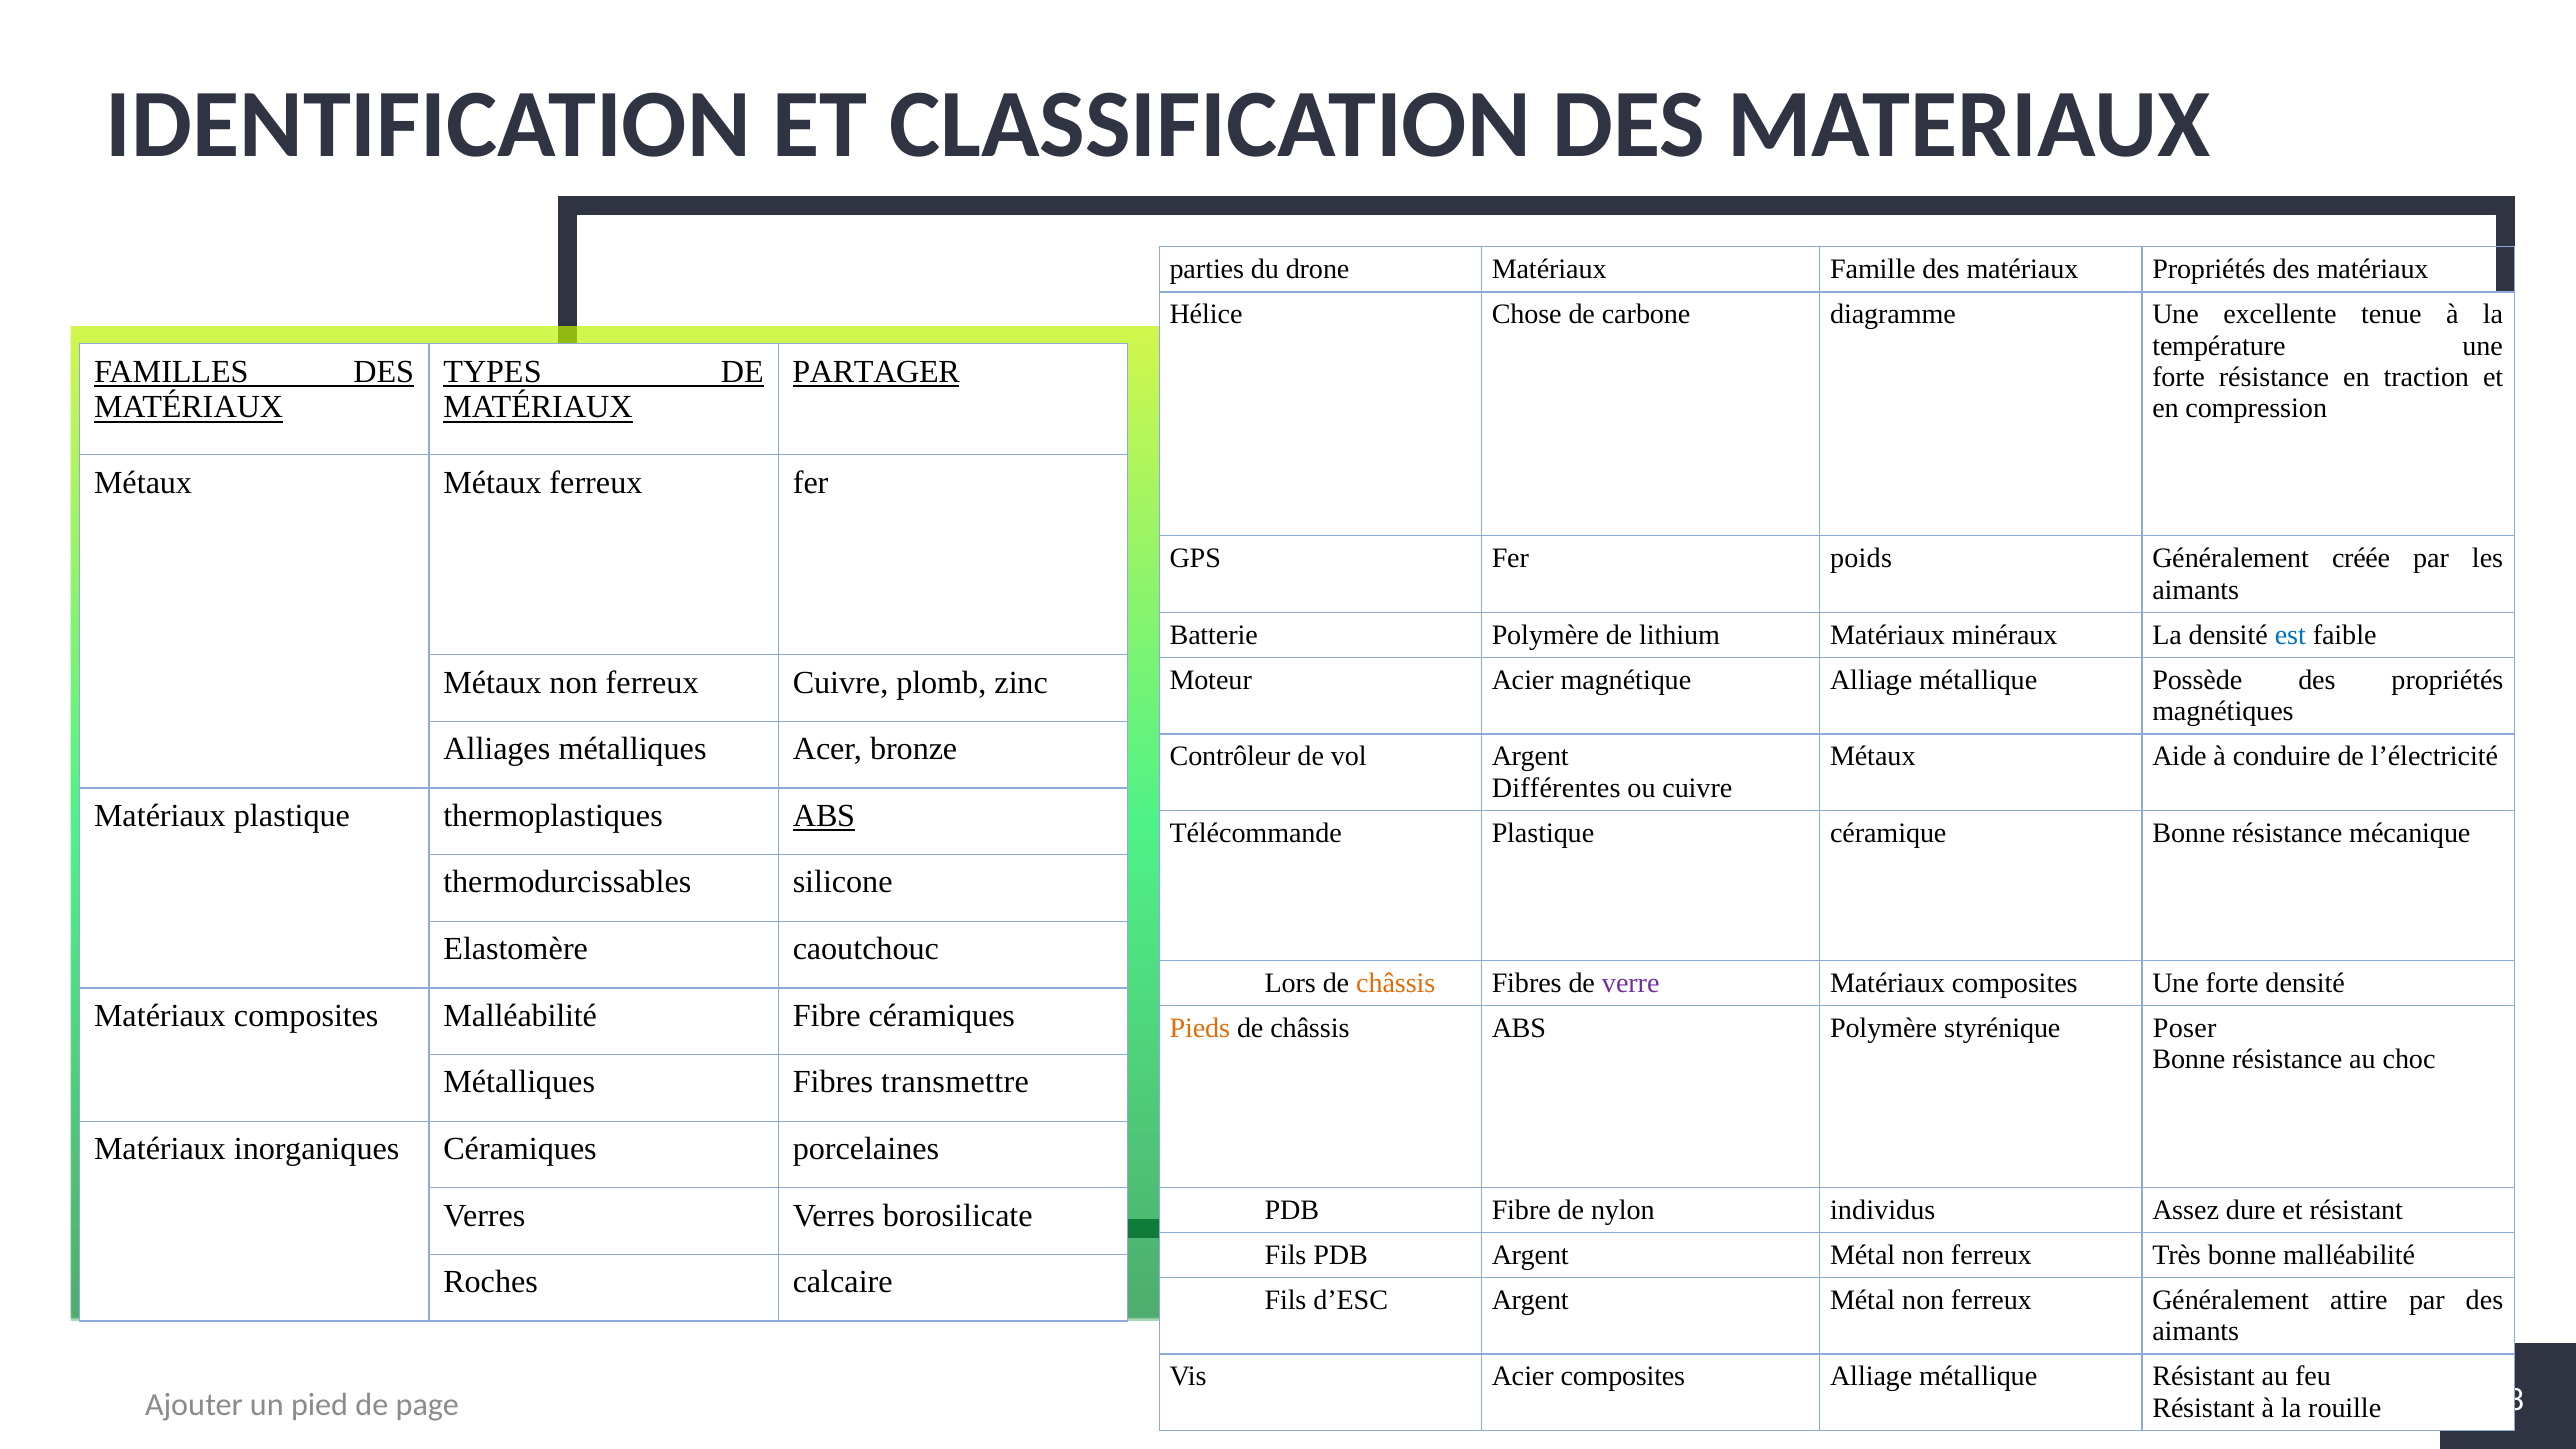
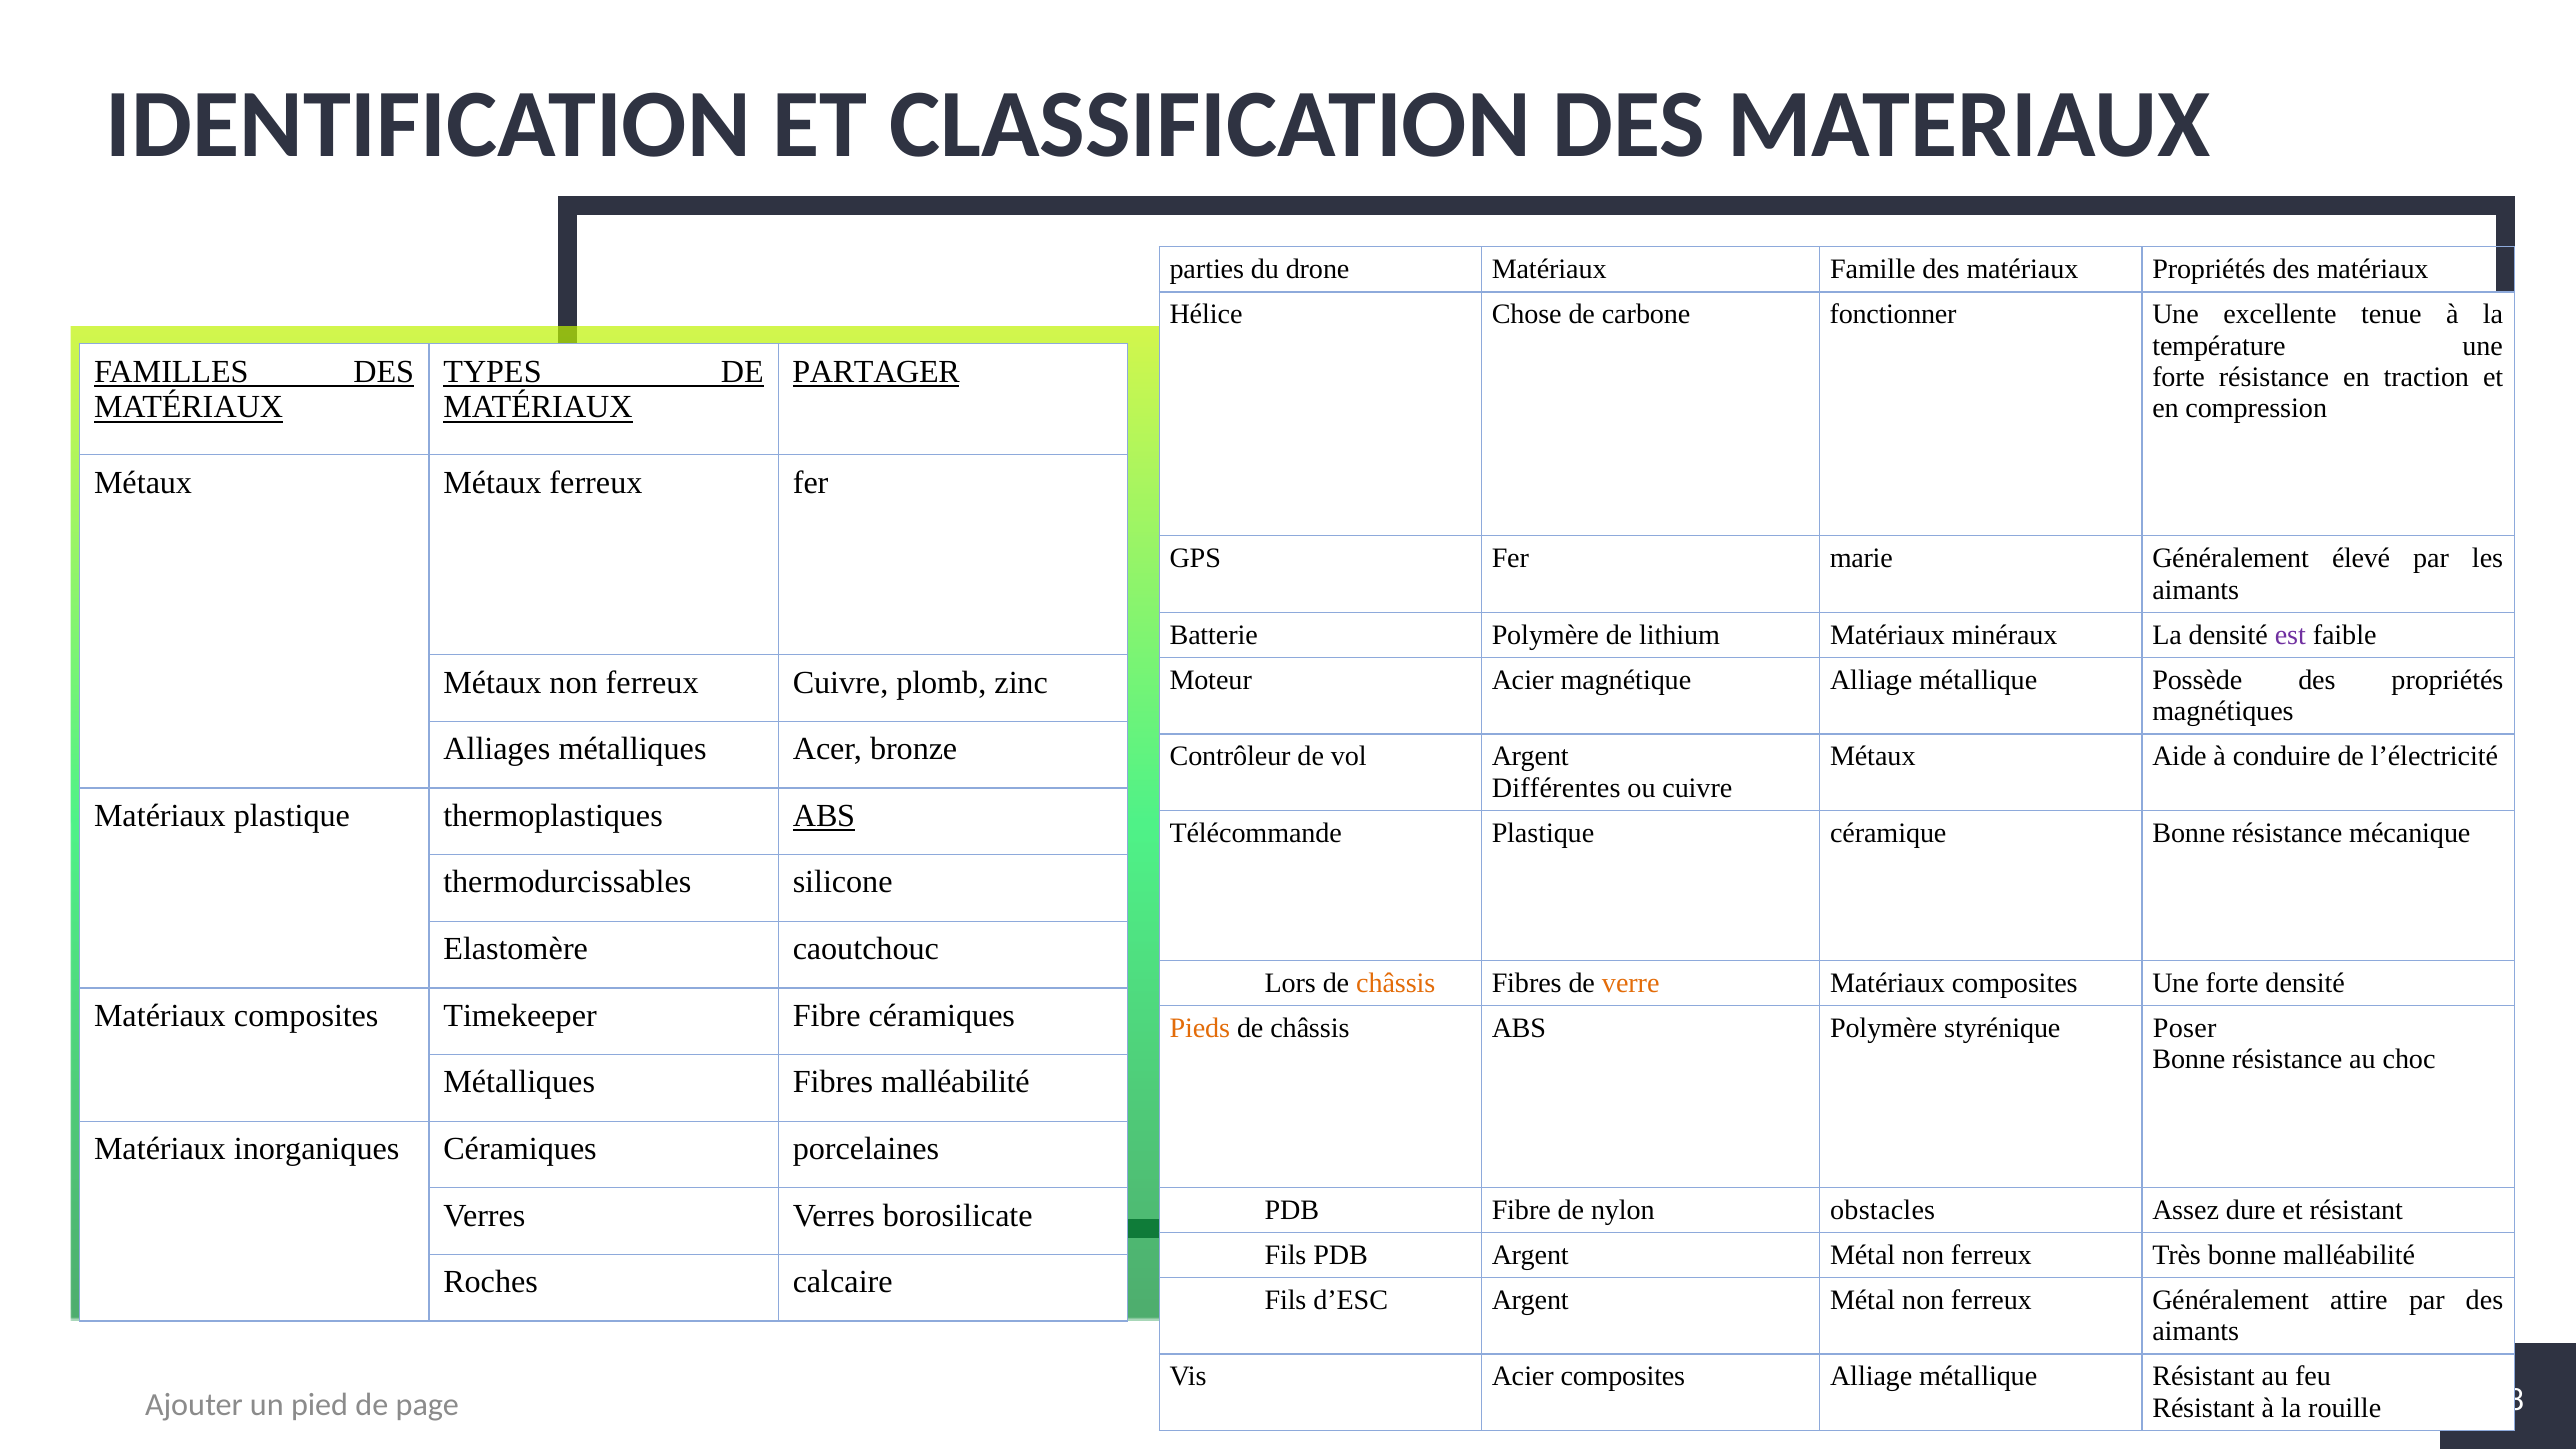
diagramme: diagramme -> fonctionner
poids: poids -> marie
créée: créée -> élevé
est colour: blue -> purple
verre colour: purple -> orange
composites Malléabilité: Malléabilité -> Timekeeper
Fibres transmettre: transmettre -> malléabilité
individus: individus -> obstacles
